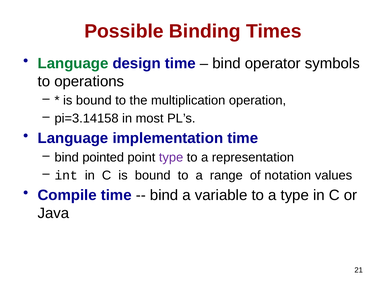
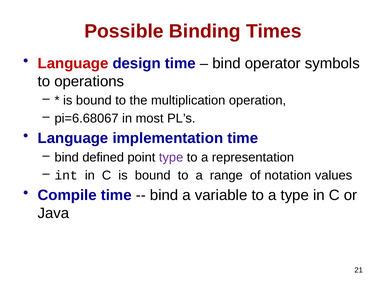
Language at (73, 63) colour: green -> red
pi=3.14158: pi=3.14158 -> pi=6.68067
pointed: pointed -> defined
